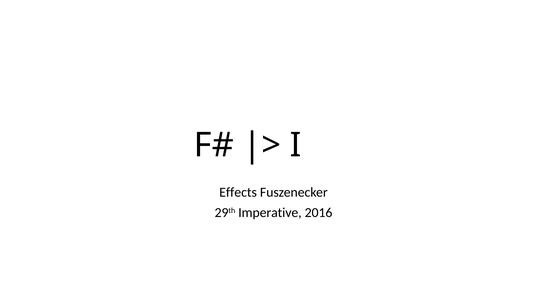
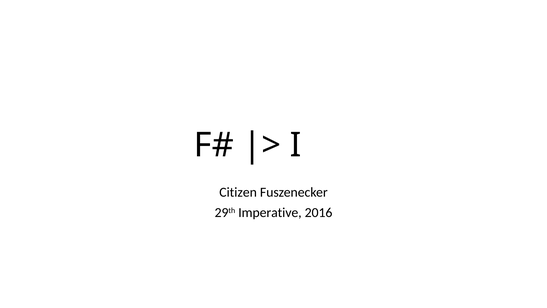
Effects: Effects -> Citizen
